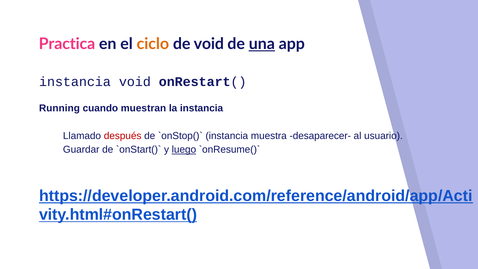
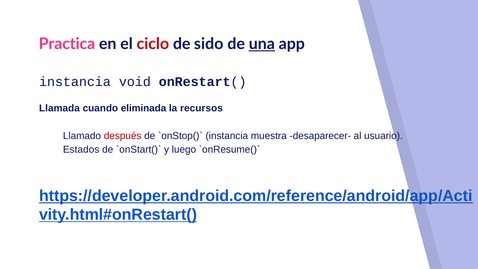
ciclo colour: orange -> red
de void: void -> sido
Running: Running -> Llamada
muestran: muestran -> eliminada
la instancia: instancia -> recursos
Guardar: Guardar -> Estados
luego underline: present -> none
